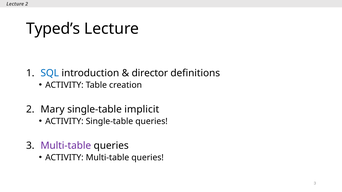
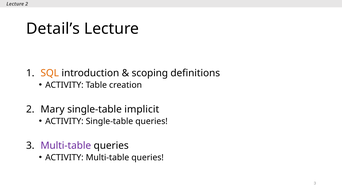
Typed’s: Typed’s -> Detail’s
SQL colour: blue -> orange
director: director -> scoping
